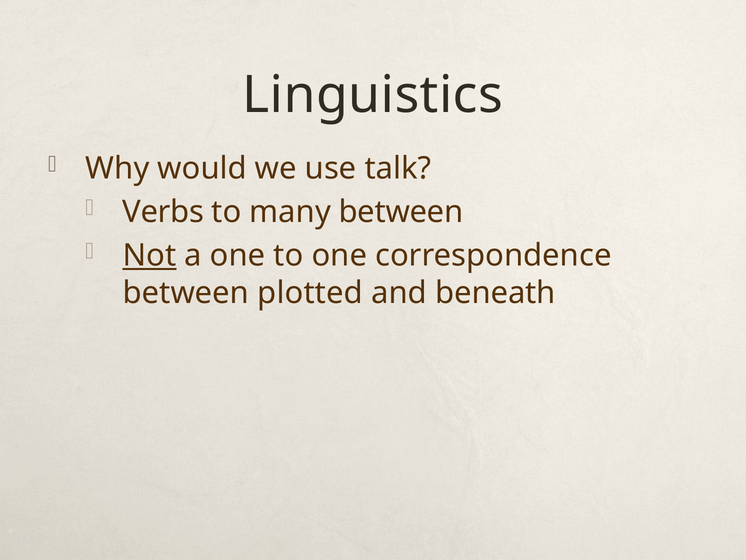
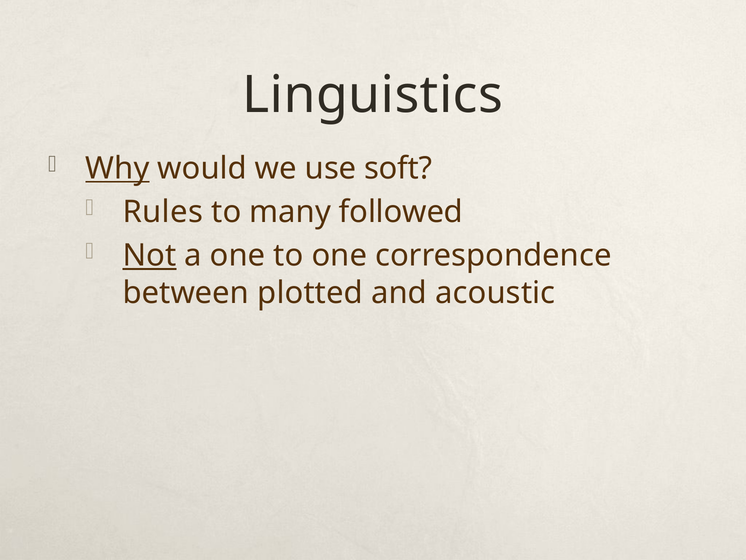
Why underline: none -> present
talk: talk -> soft
Verbs: Verbs -> Rules
many between: between -> followed
beneath: beneath -> acoustic
